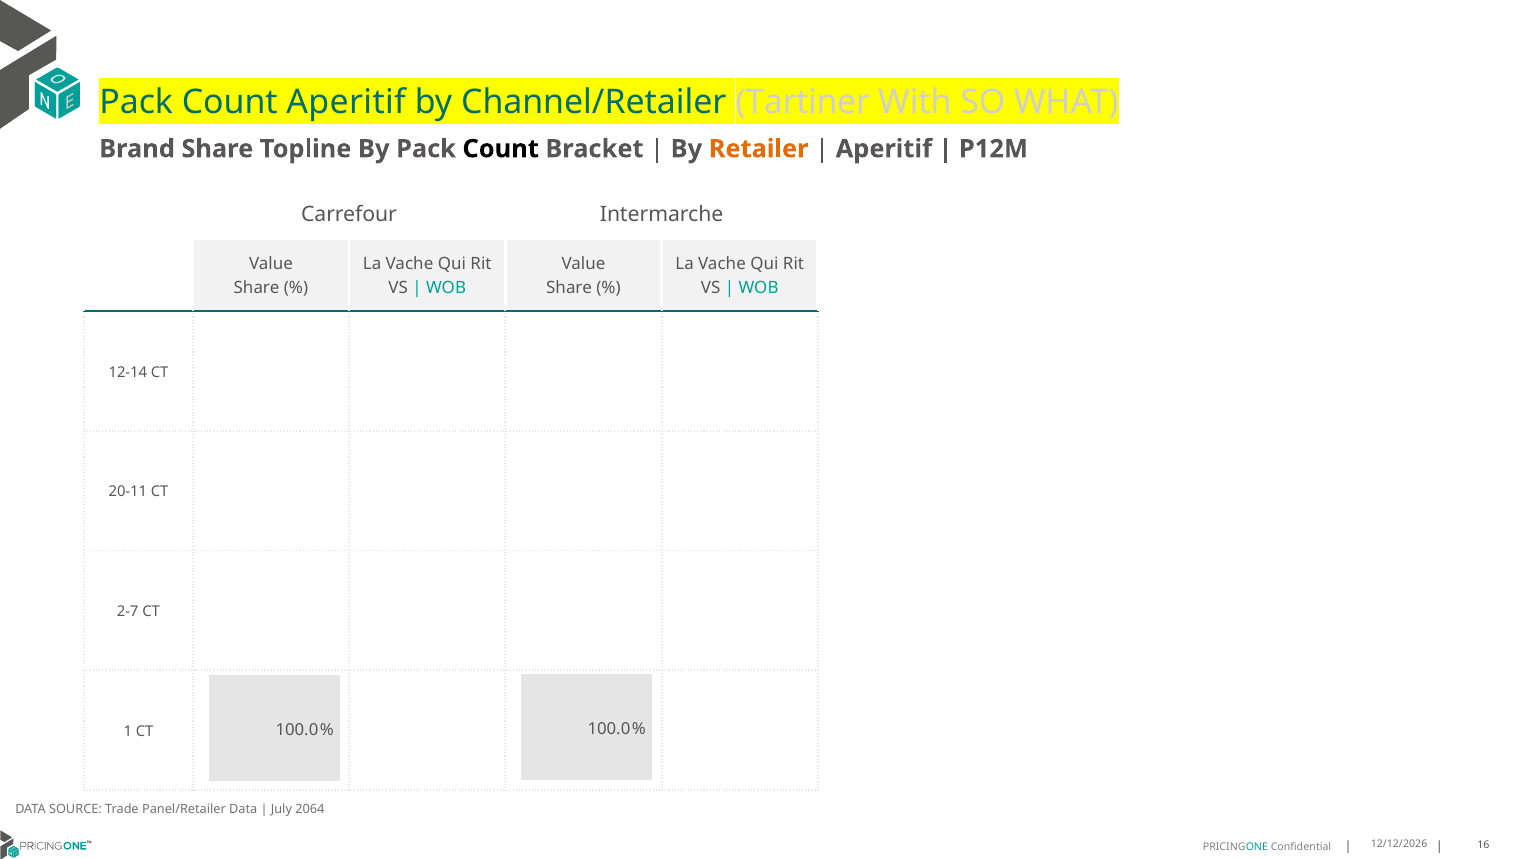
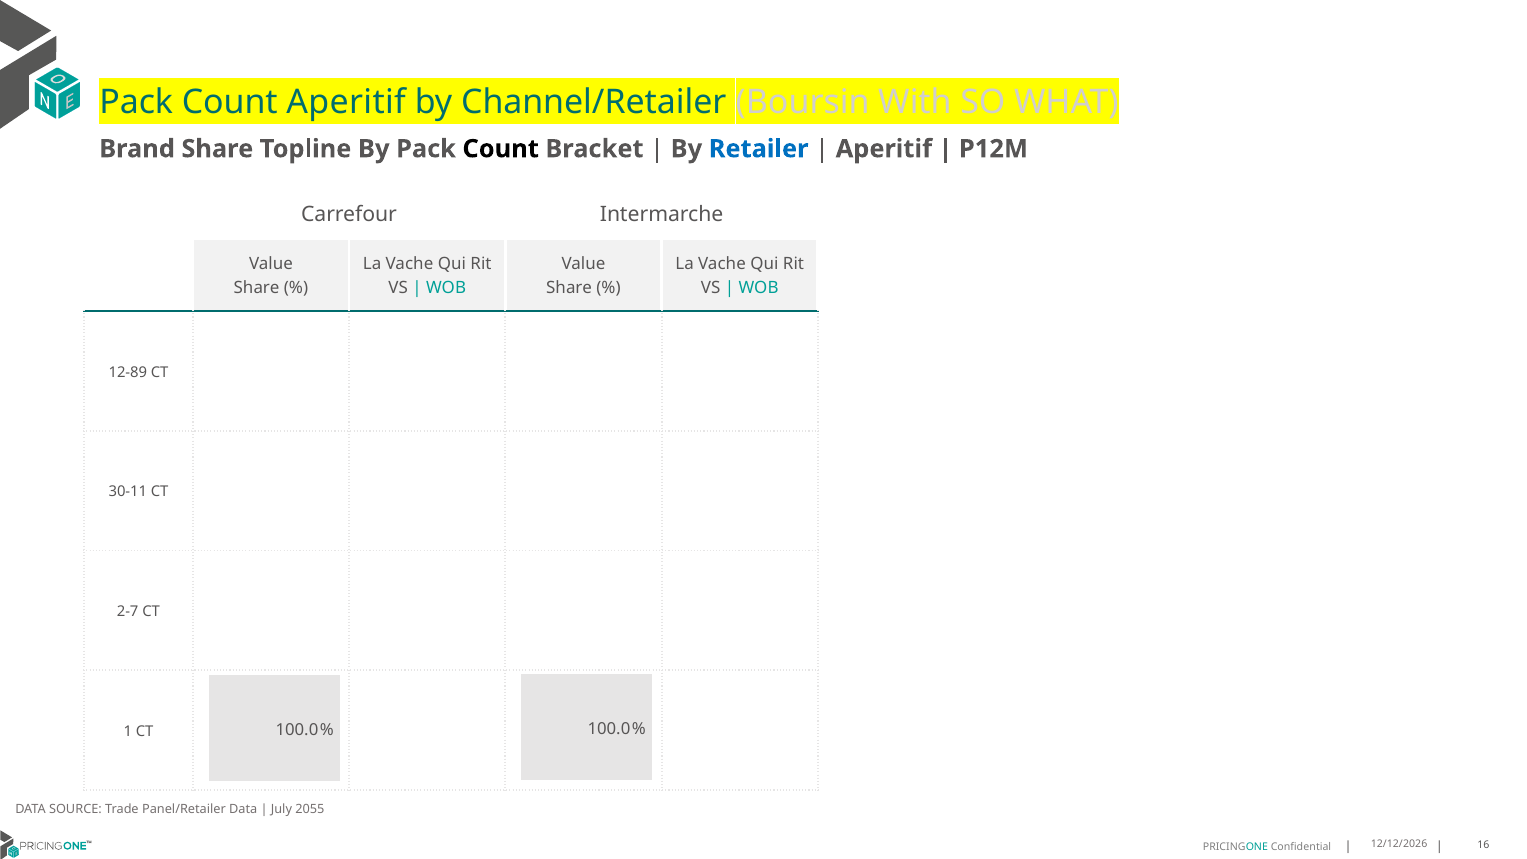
Tartiner: Tartiner -> Boursin
Retailer colour: orange -> blue
12-14: 12-14 -> 12-89
20-11: 20-11 -> 30-11
2064: 2064 -> 2055
